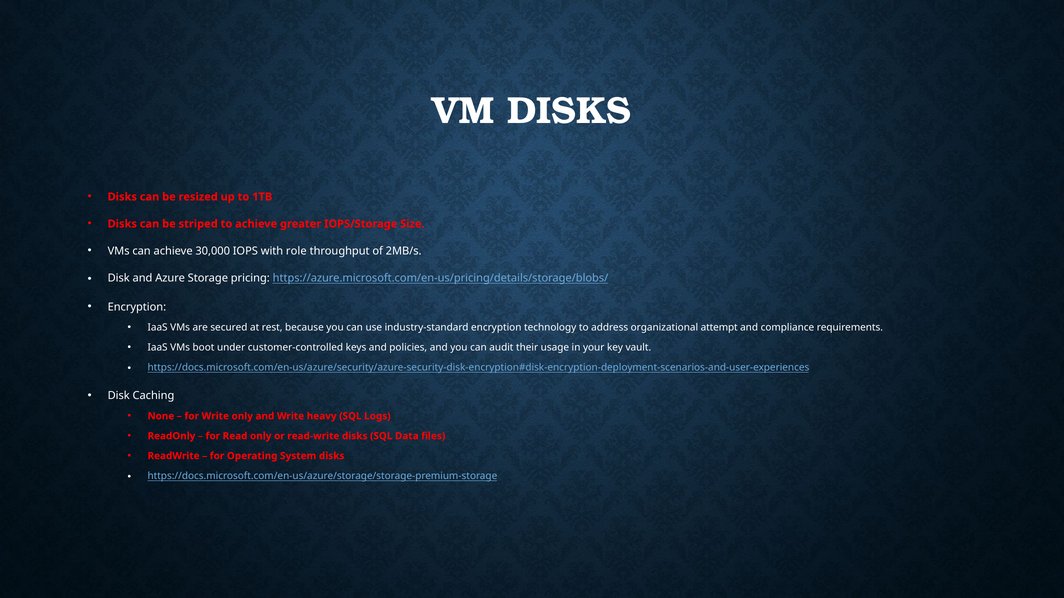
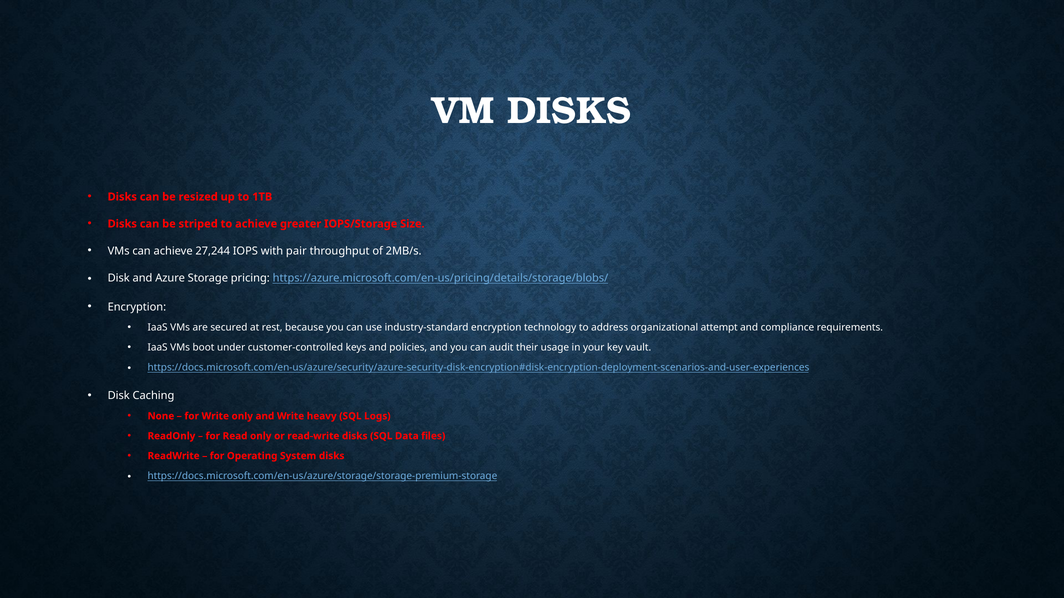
30,000: 30,000 -> 27,244
role: role -> pair
